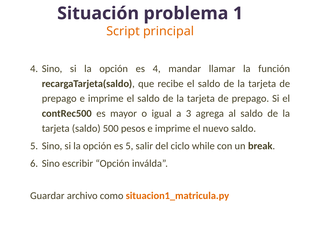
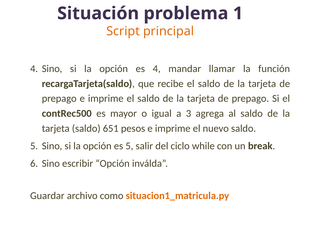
500: 500 -> 651
